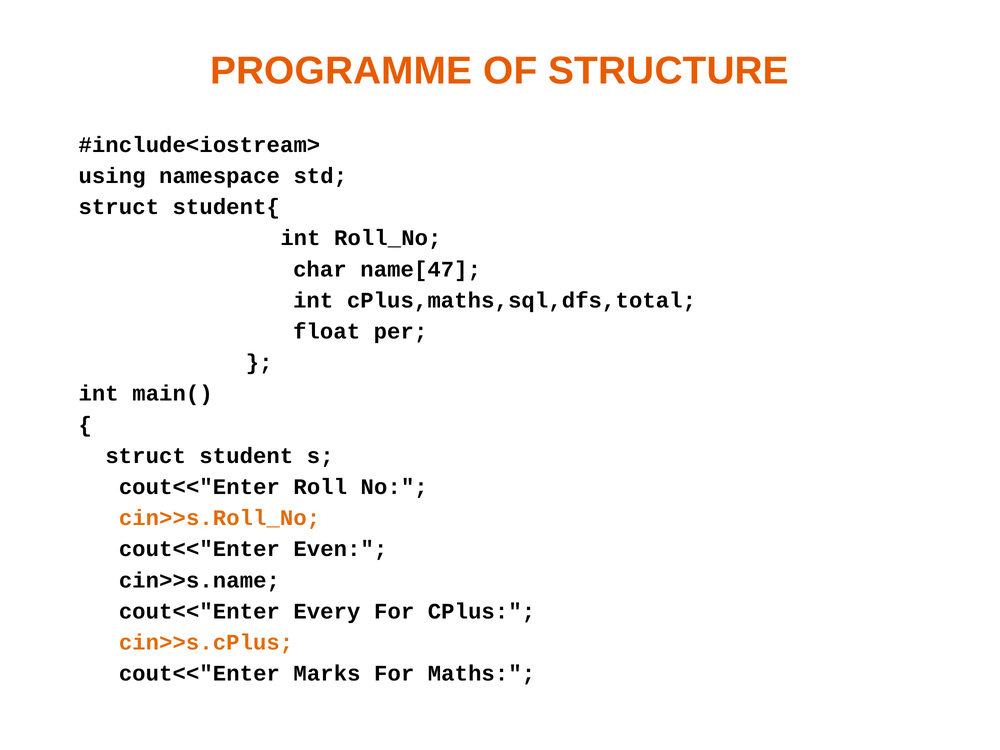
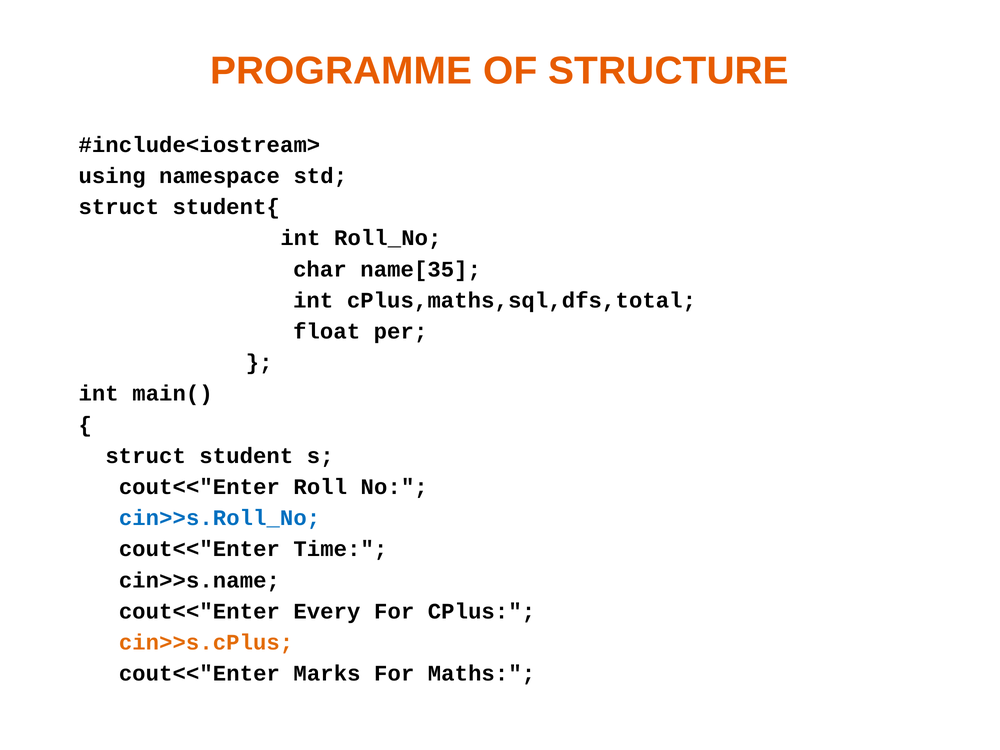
name[47: name[47 -> name[35
cin>>s.Roll_No colour: orange -> blue
Even: Even -> Time
